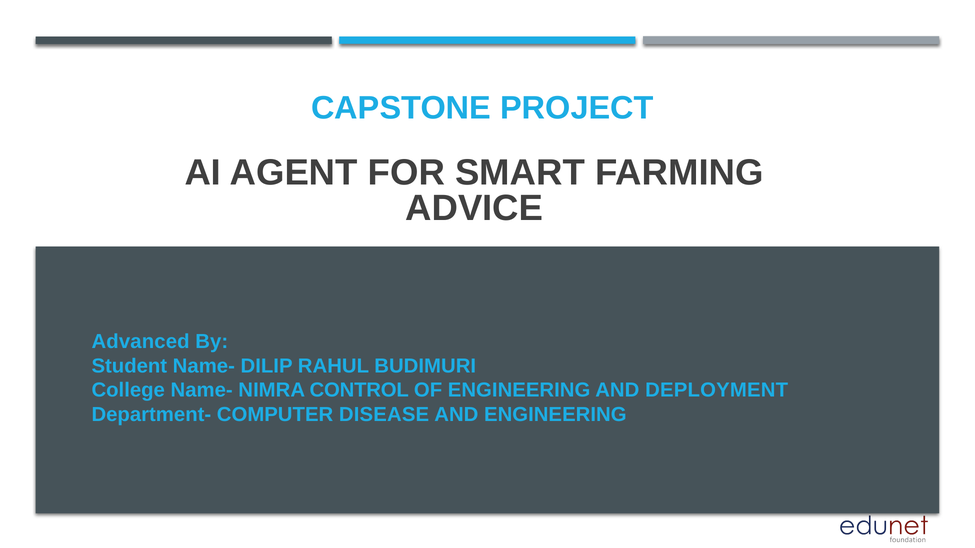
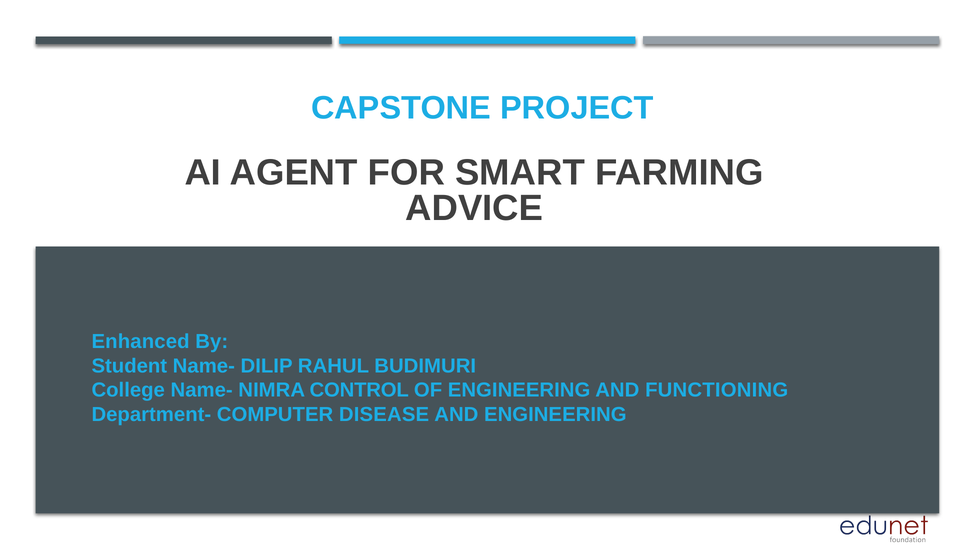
Advanced: Advanced -> Enhanced
DEPLOYMENT: DEPLOYMENT -> FUNCTIONING
